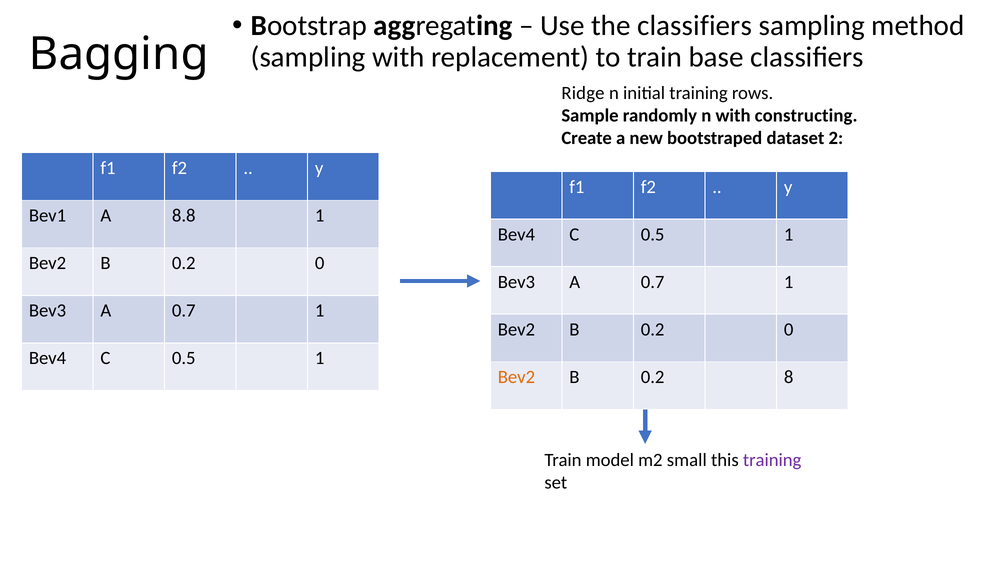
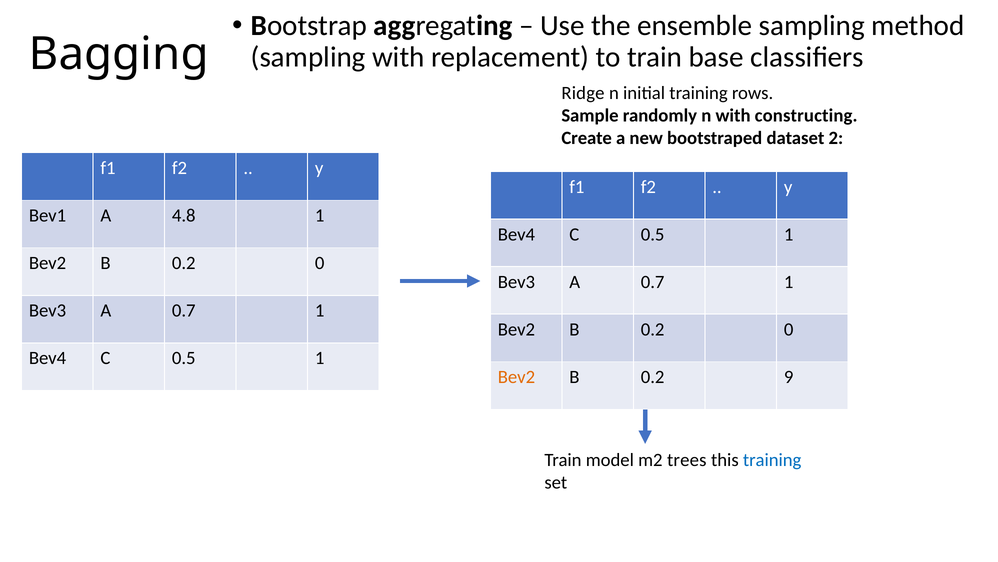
the classifiers: classifiers -> ensemble
8.8: 8.8 -> 4.8
8: 8 -> 9
small: small -> trees
training at (772, 460) colour: purple -> blue
